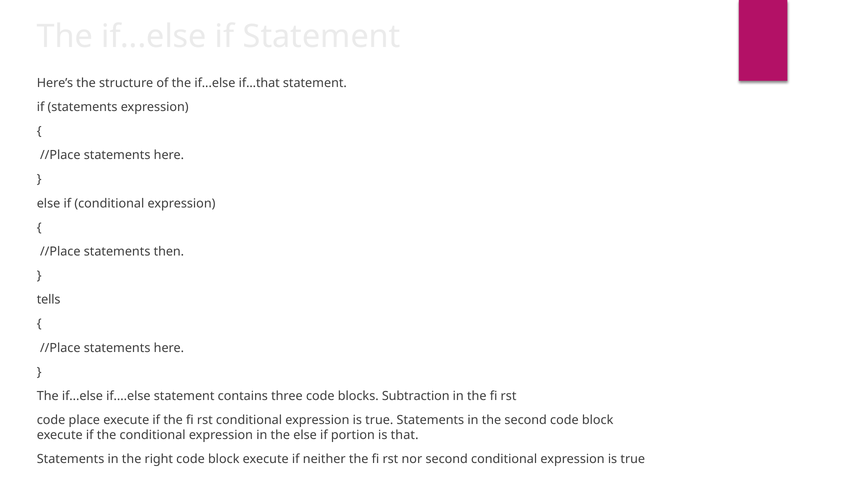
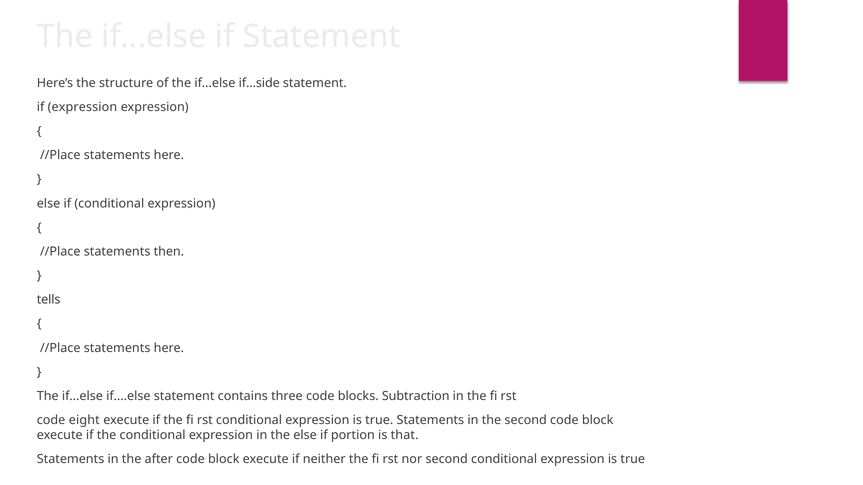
if...that: if...that -> if...side
if statements: statements -> expression
place: place -> eight
right: right -> after
